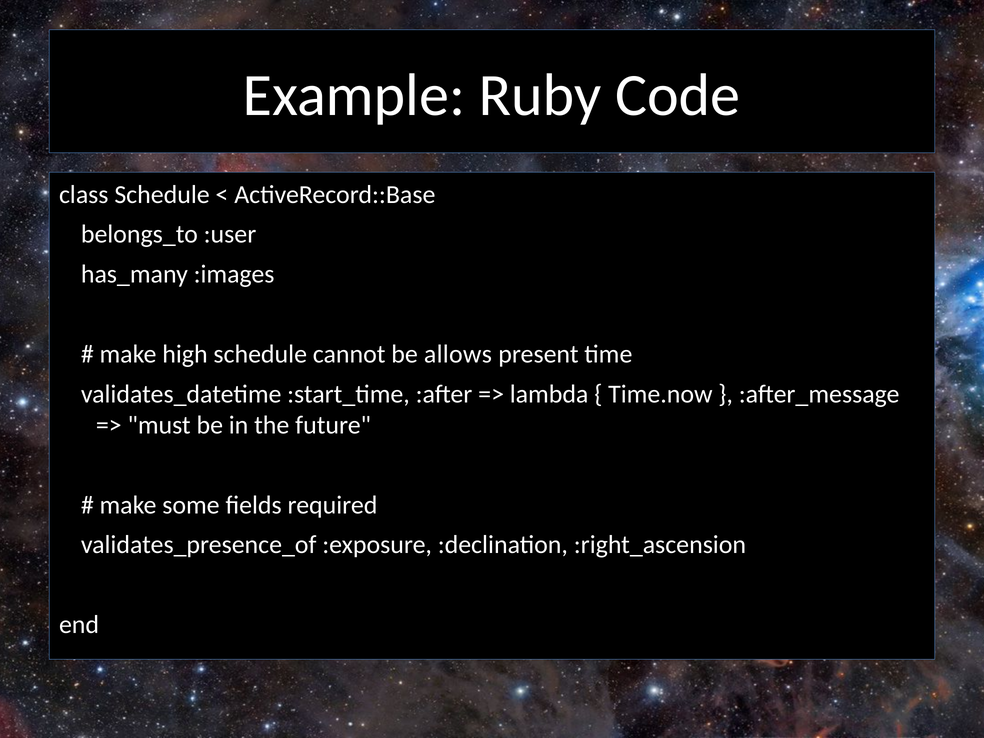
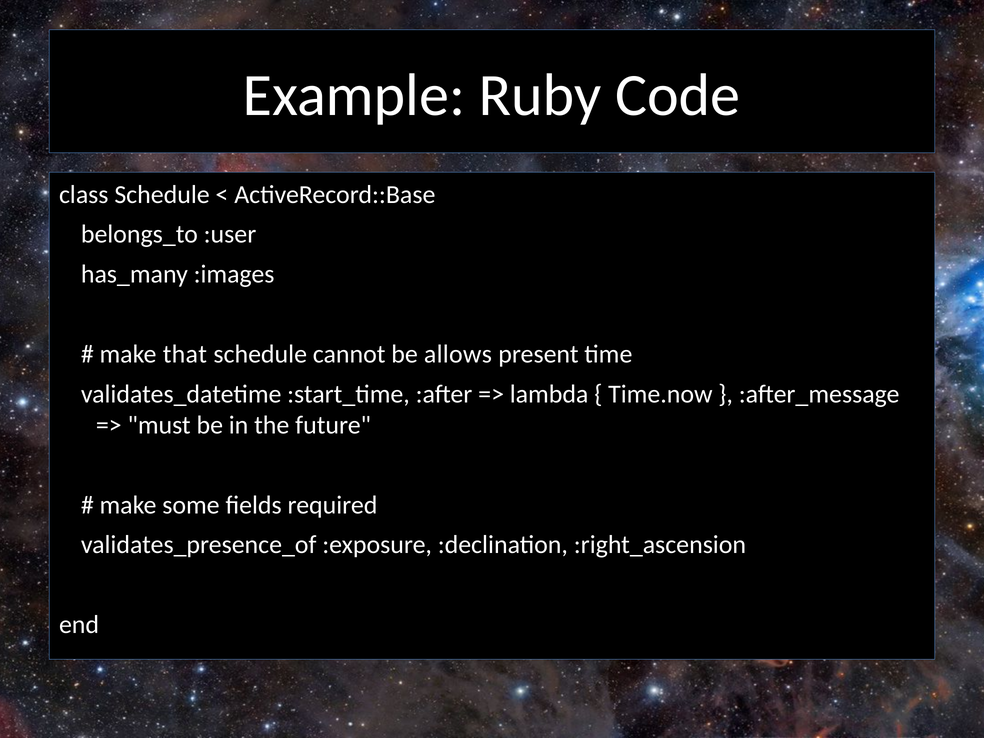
high: high -> that
